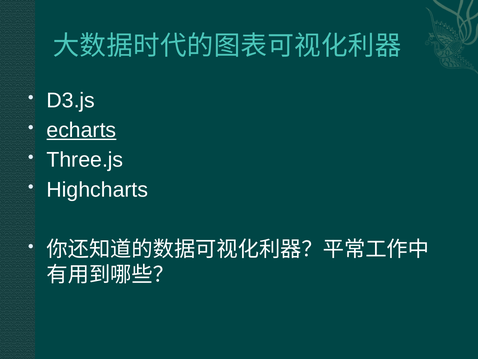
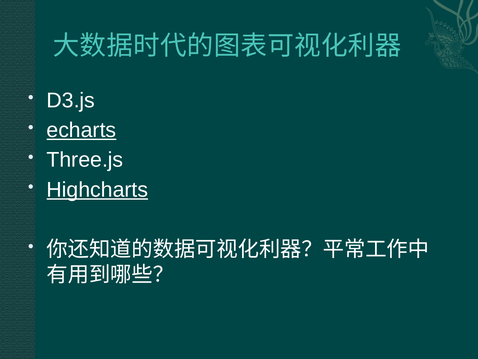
Highcharts underline: none -> present
